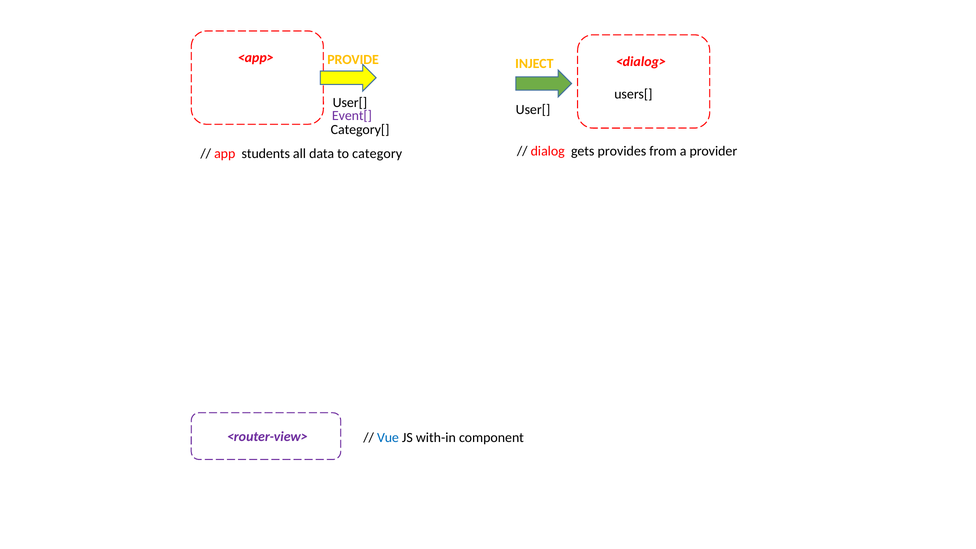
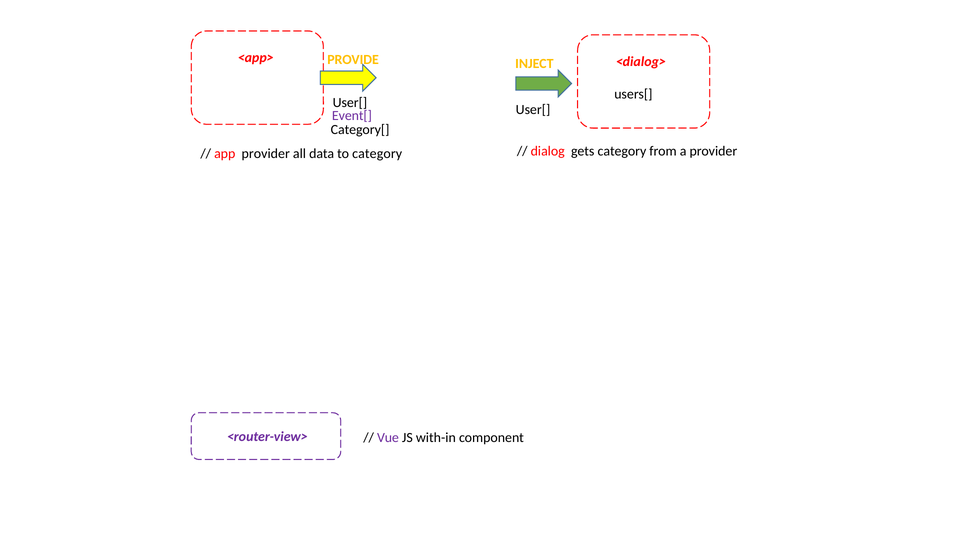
gets provides: provides -> category
app students: students -> provider
Vue colour: blue -> purple
